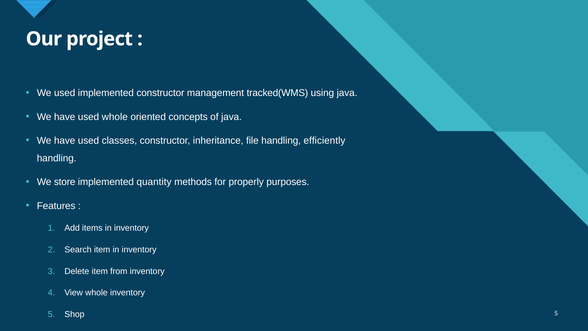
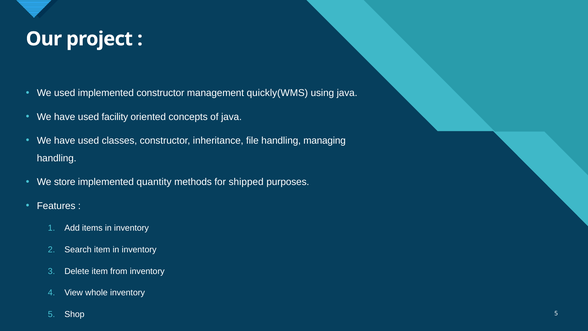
tracked(WMS: tracked(WMS -> quickly(WMS
used whole: whole -> facility
efficiently: efficiently -> managing
properly: properly -> shipped
